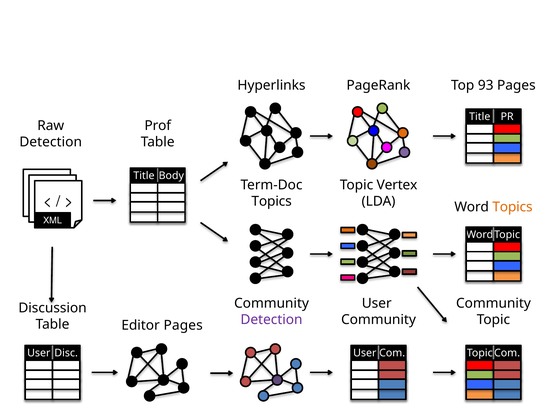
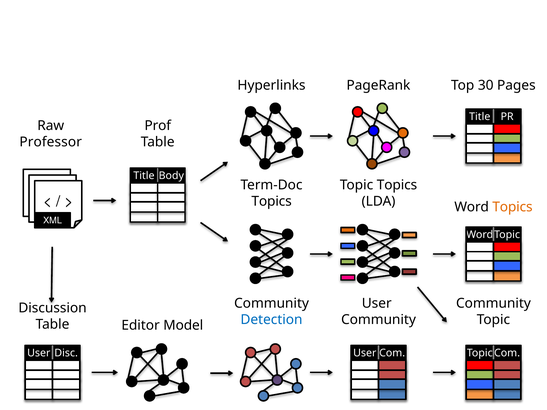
93: 93 -> 30
Detection at (51, 142): Detection -> Professor
Topic Vertex: Vertex -> Topics
Detection at (271, 320) colour: purple -> blue
Editor Pages: Pages -> Model
